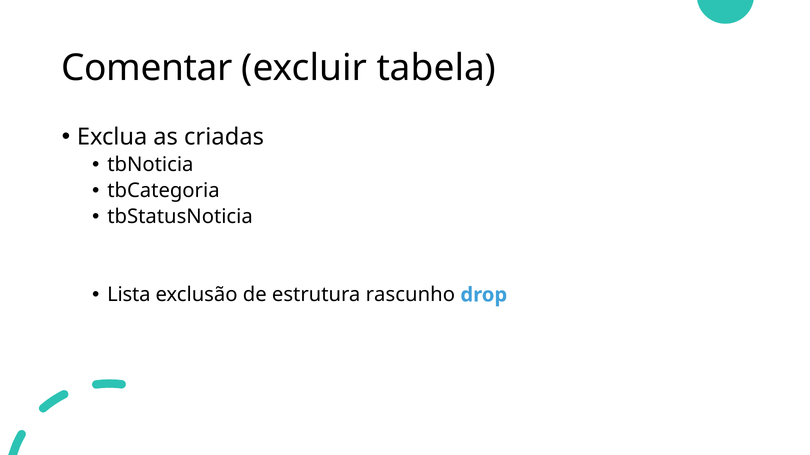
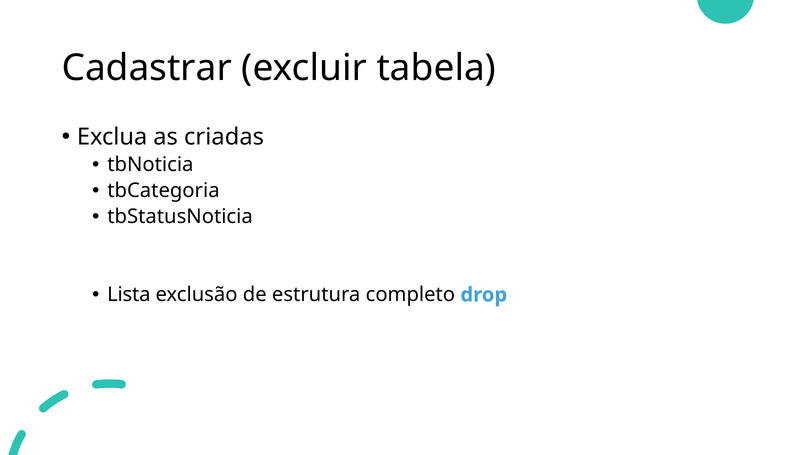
Comentar: Comentar -> Cadastrar
rascunho: rascunho -> completo
